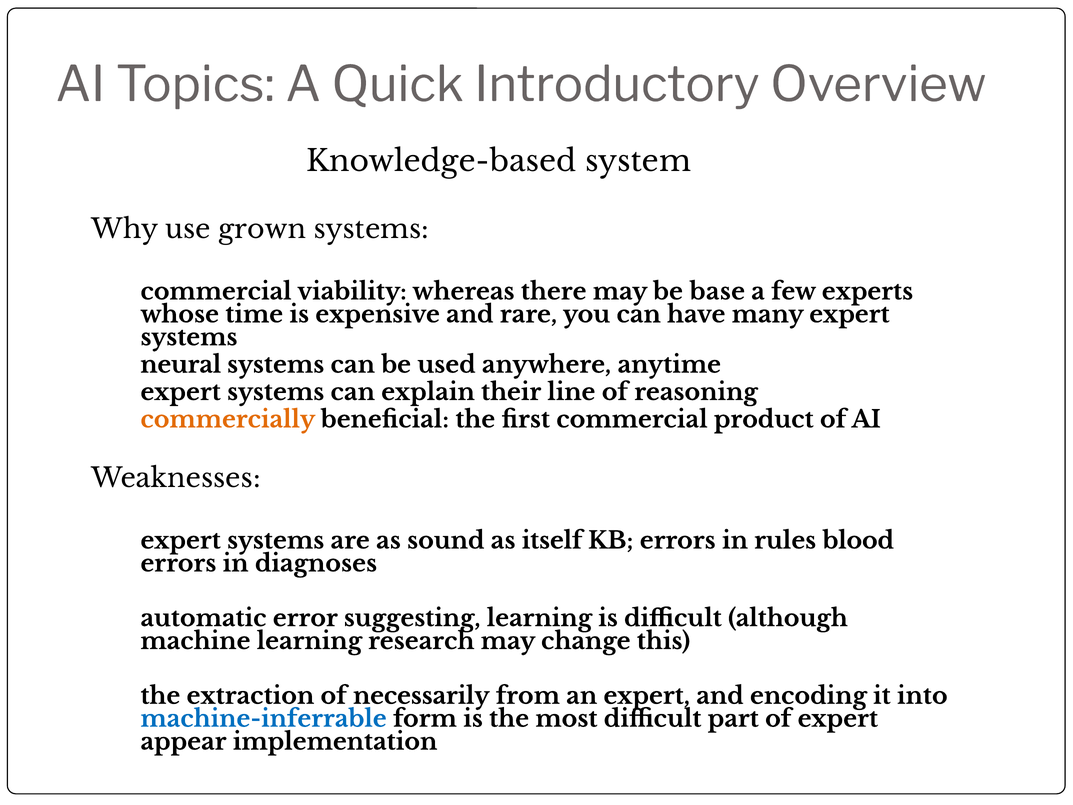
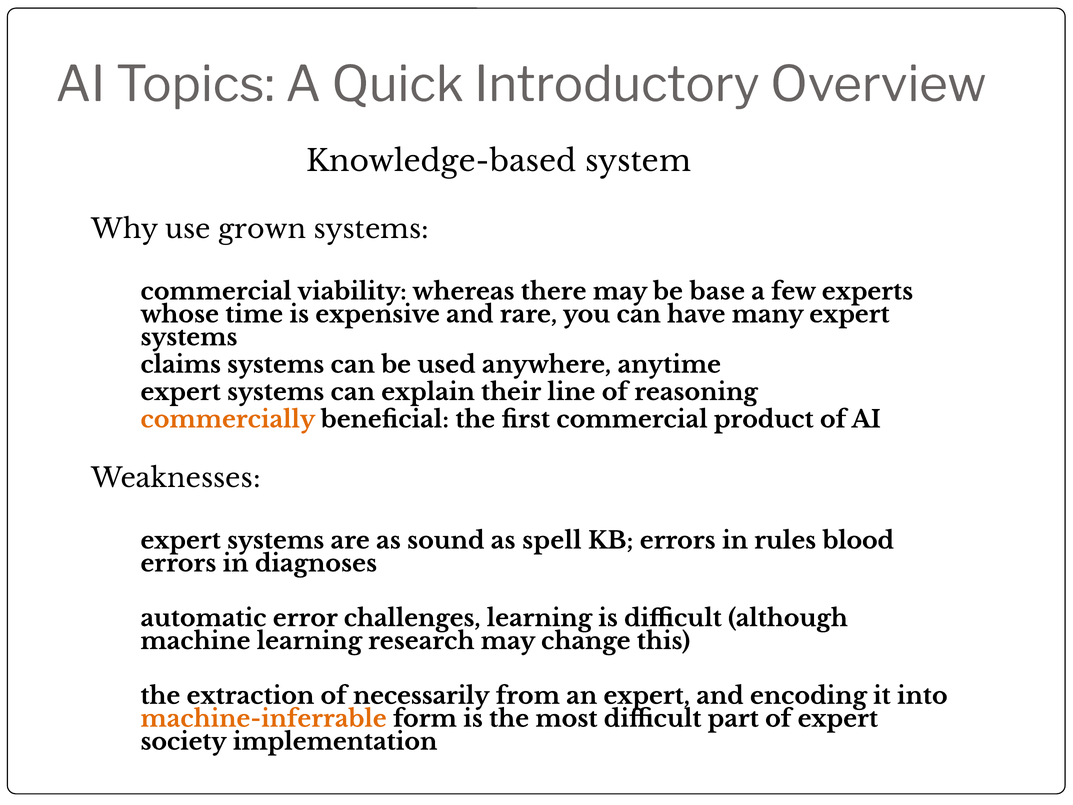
neural: neural -> claims
itself: itself -> spell
suggesting: suggesting -> challenges
machine-inferrable colour: blue -> orange
appear: appear -> society
